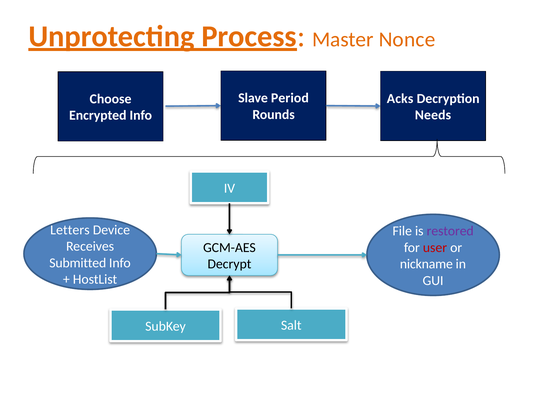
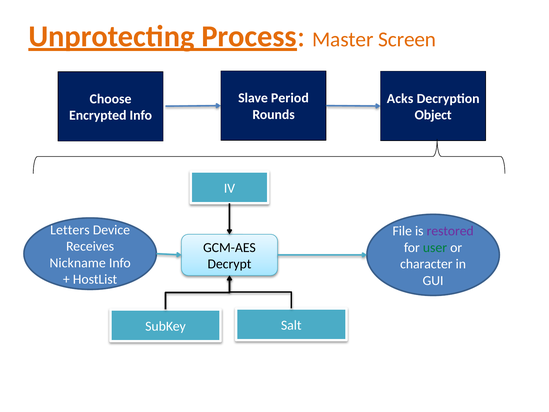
Nonce: Nonce -> Screen
Needs: Needs -> Object
user colour: red -> green
Submitted: Submitted -> Nickname
nickname: nickname -> character
